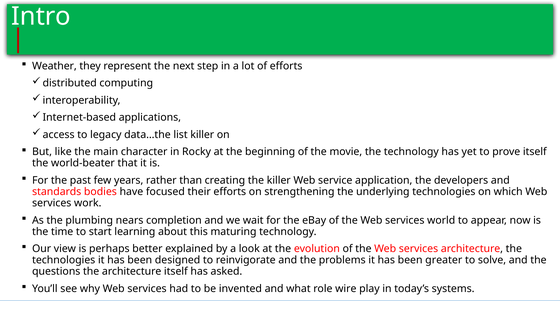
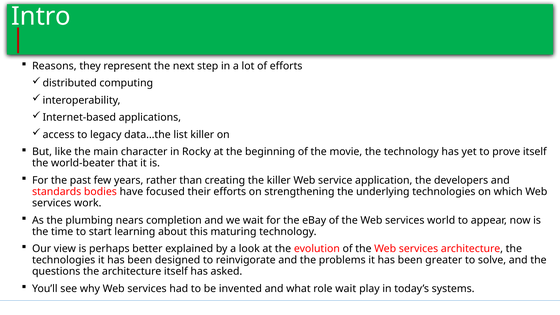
Weather: Weather -> Reasons
role wire: wire -> wait
